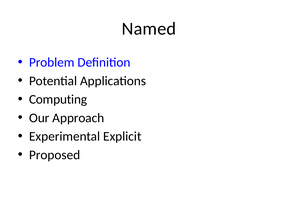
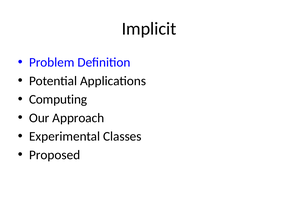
Named: Named -> Implicit
Explicit: Explicit -> Classes
